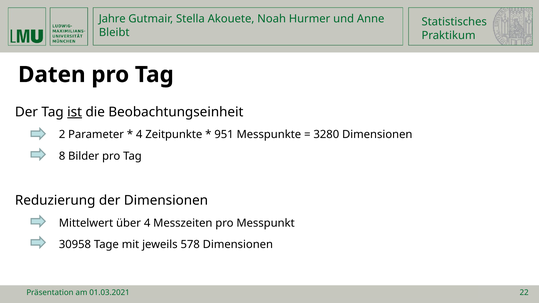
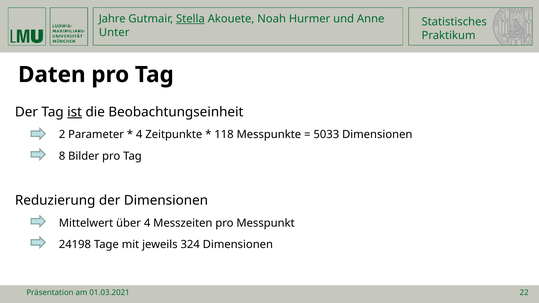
Stella underline: none -> present
Bleibt: Bleibt -> Unter
951: 951 -> 118
3280: 3280 -> 5033
30958: 30958 -> 24198
578: 578 -> 324
